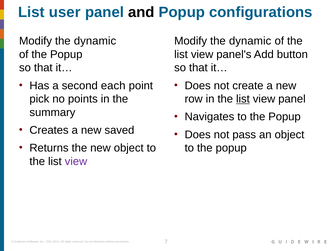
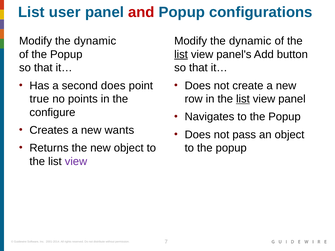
and colour: black -> red
list at (181, 54) underline: none -> present
second each: each -> does
pick: pick -> true
summary: summary -> configure
saved: saved -> wants
